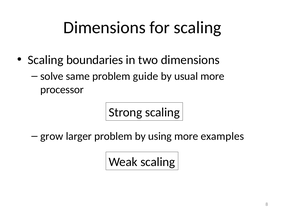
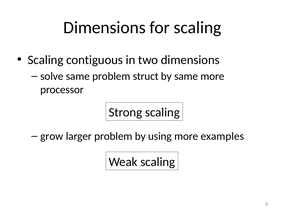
boundaries: boundaries -> contiguous
guide: guide -> struct
by usual: usual -> same
